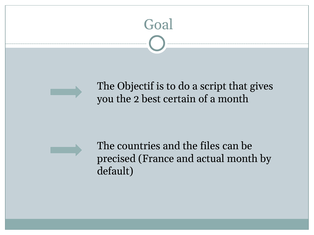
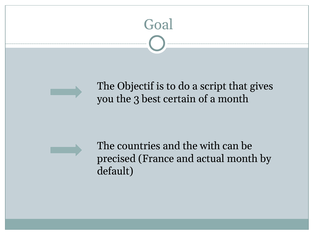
2: 2 -> 3
files: files -> with
